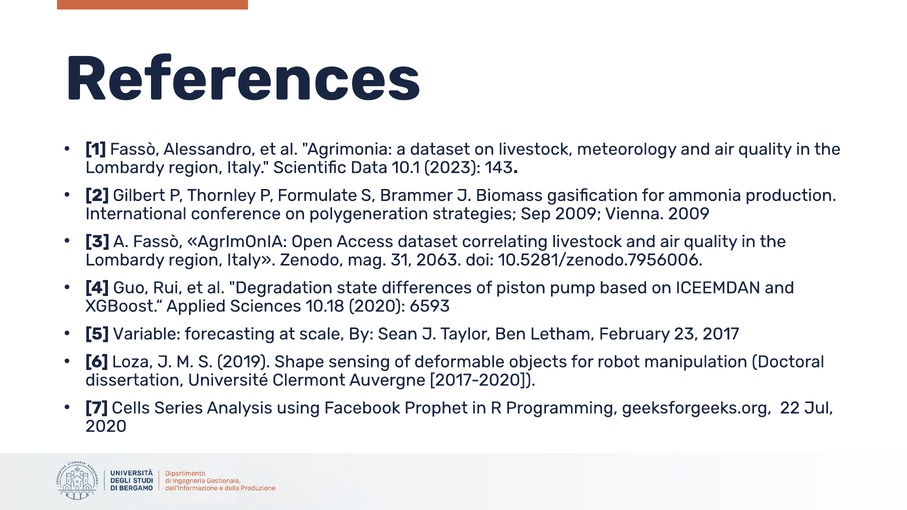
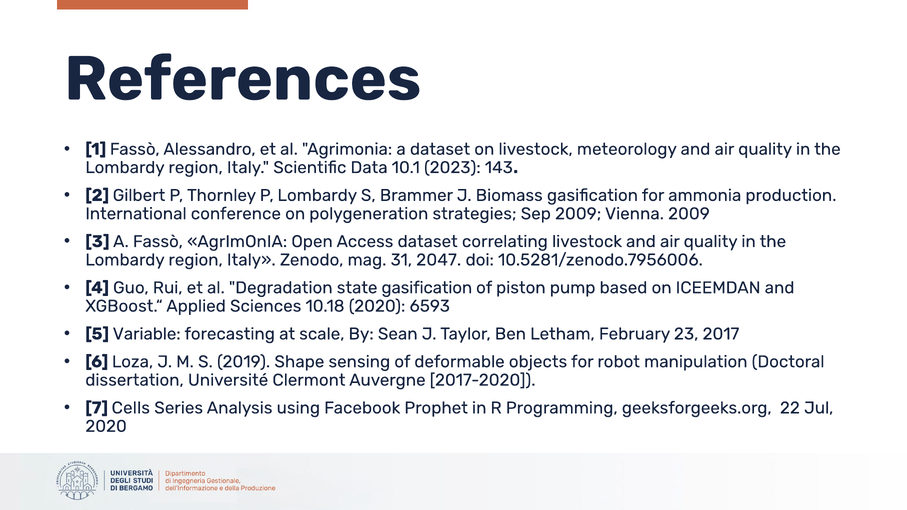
P Formulate: Formulate -> Lombardy
2063: 2063 -> 2047
state differences: differences -> gasification
